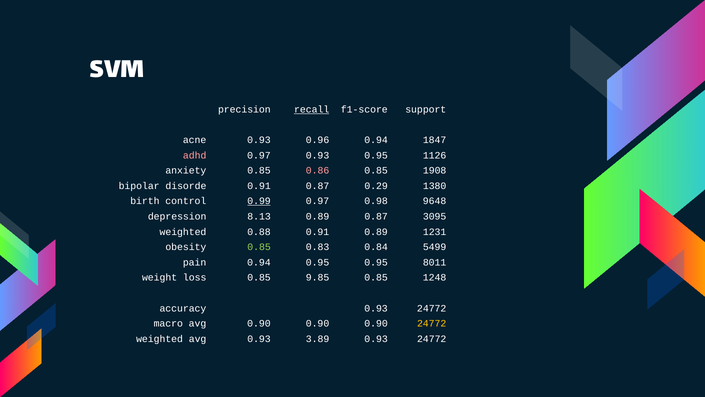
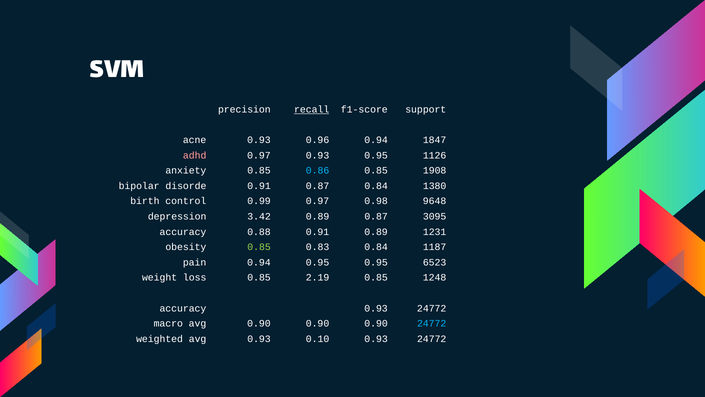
0.86 colour: pink -> light blue
0.87 0.29: 0.29 -> 0.84
0.99 underline: present -> none
8.13: 8.13 -> 3.42
weighted at (183, 232): weighted -> accuracy
5499: 5499 -> 1187
8011: 8011 -> 6523
9.85: 9.85 -> 2.19
24772 at (432, 323) colour: yellow -> light blue
3.89: 3.89 -> 0.10
